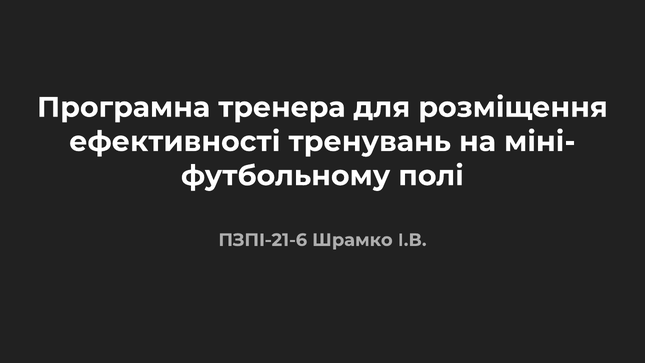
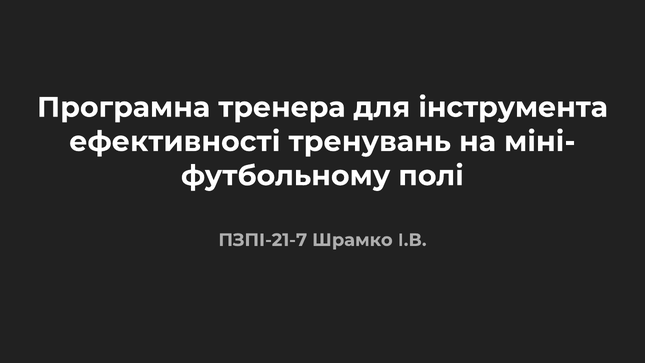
розміщення: розміщення -> інструмента
ПЗПІ-21-6: ПЗПІ-21-6 -> ПЗПІ-21-7
